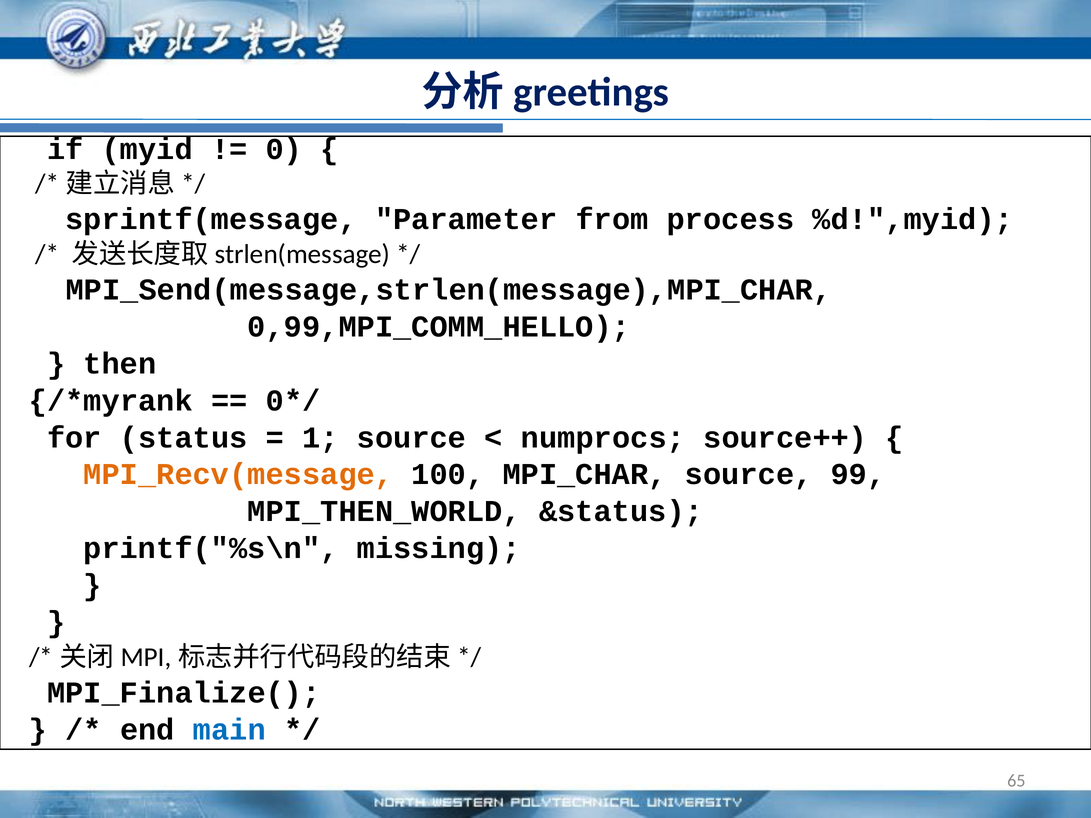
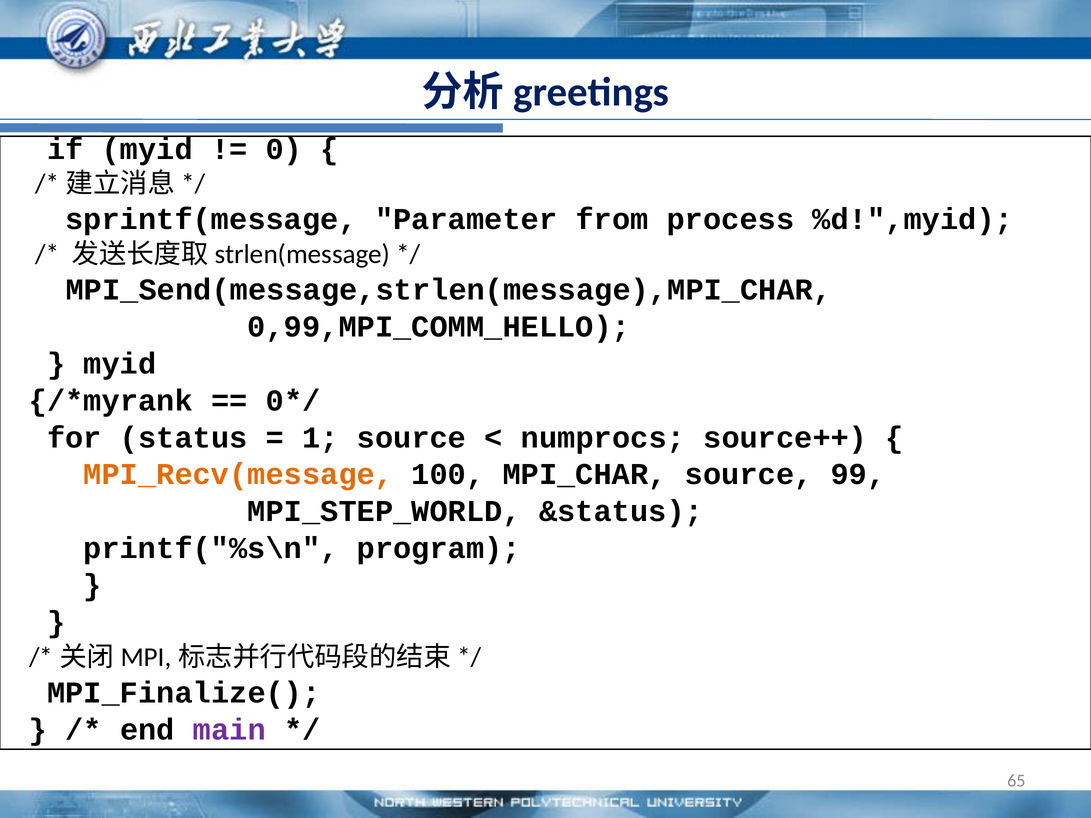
then at (120, 364): then -> myid
MPI_THEN_WORLD: MPI_THEN_WORLD -> MPI_STEP_WORLD
missing: missing -> program
main colour: blue -> purple
